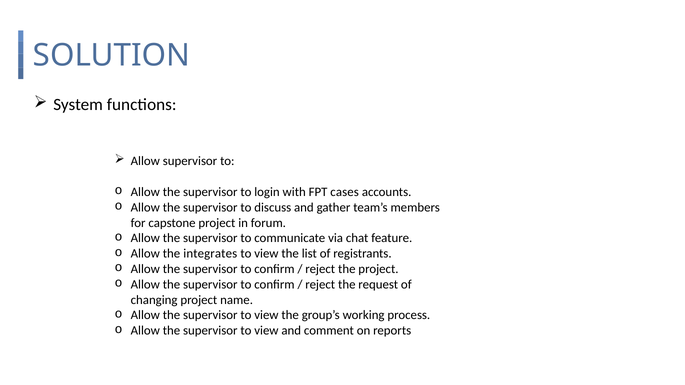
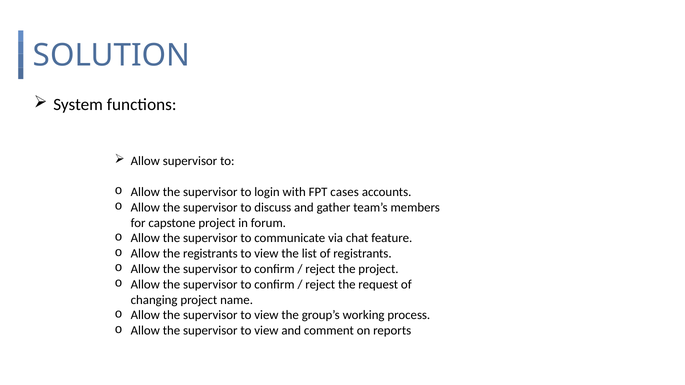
the integrates: integrates -> registrants
